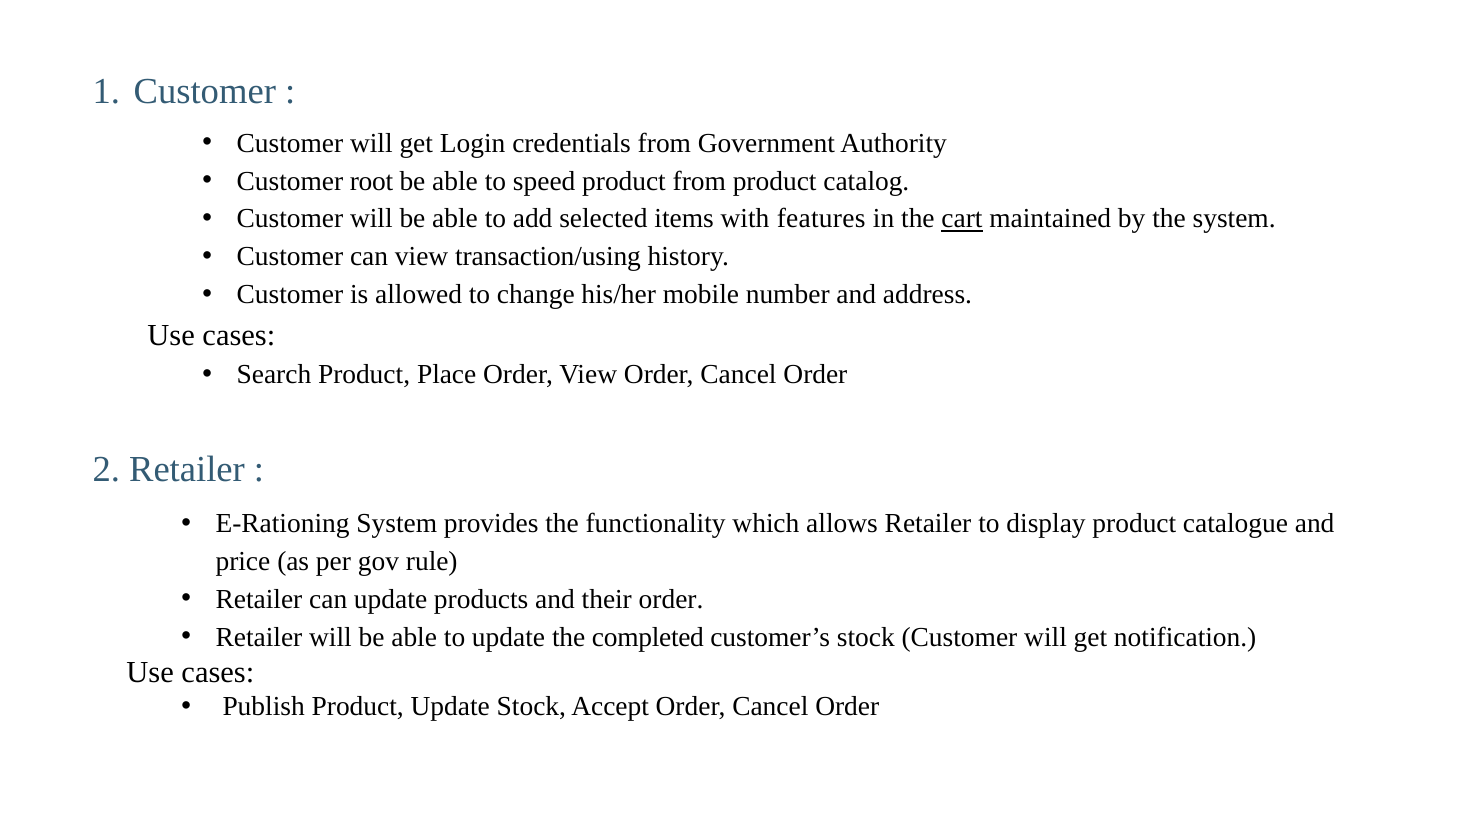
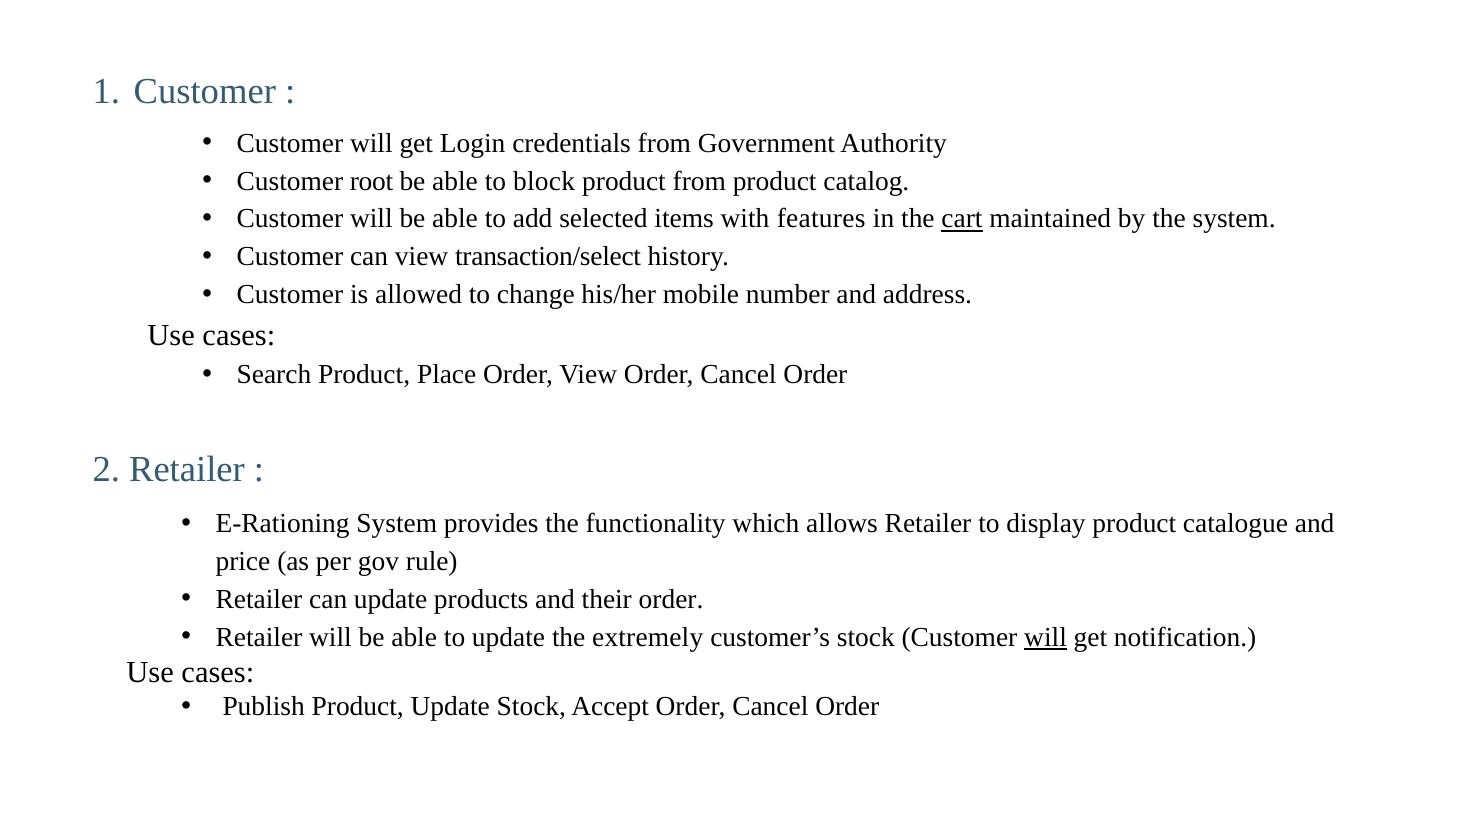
speed: speed -> block
transaction/using: transaction/using -> transaction/select
completed: completed -> extremely
will at (1046, 637) underline: none -> present
